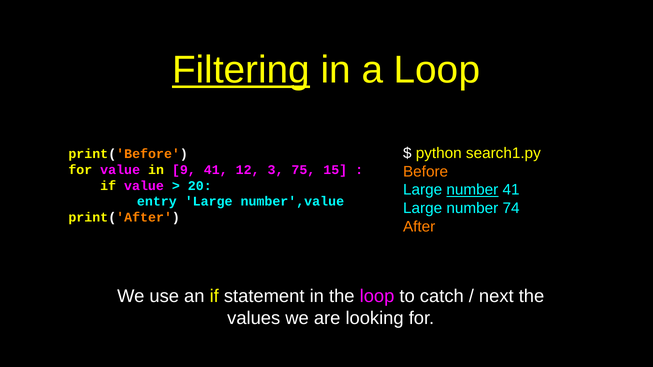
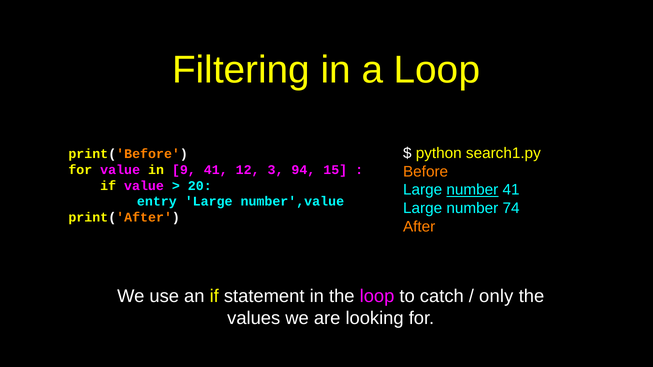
Filtering underline: present -> none
75: 75 -> 94
next: next -> only
